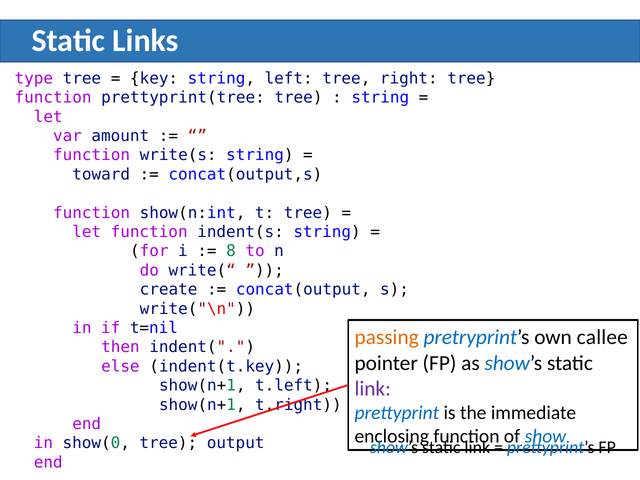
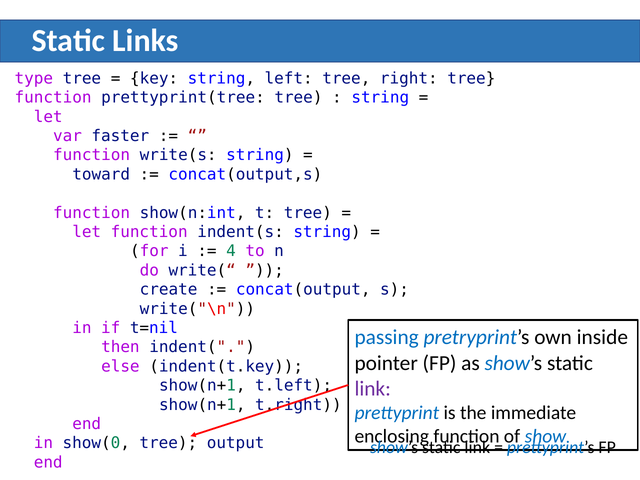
amount: amount -> faster
8: 8 -> 4
passing colour: orange -> blue
callee: callee -> inside
